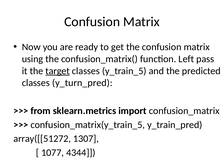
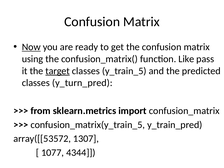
Now underline: none -> present
Left: Left -> Like
array([[51272: array([[51272 -> array([[53572
